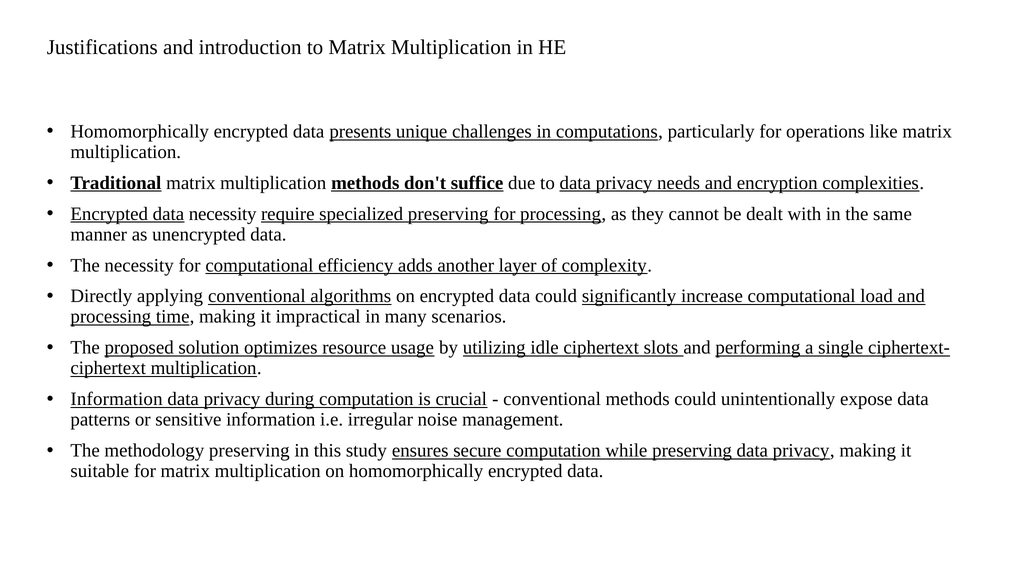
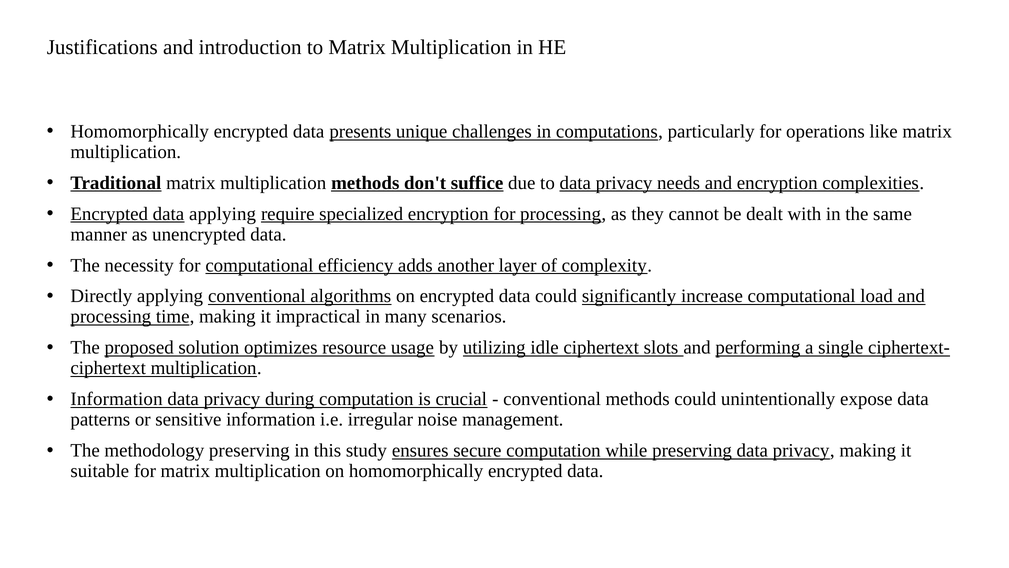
data necessity: necessity -> applying
specialized preserving: preserving -> encryption
